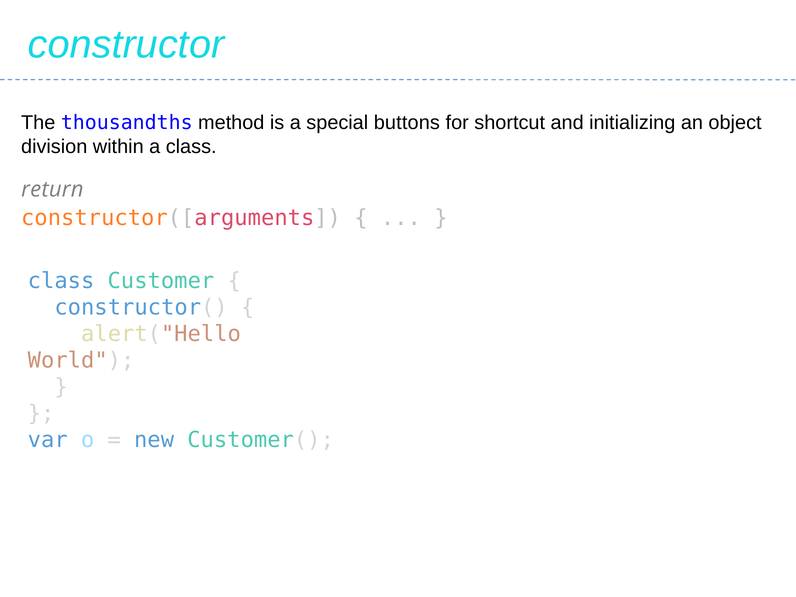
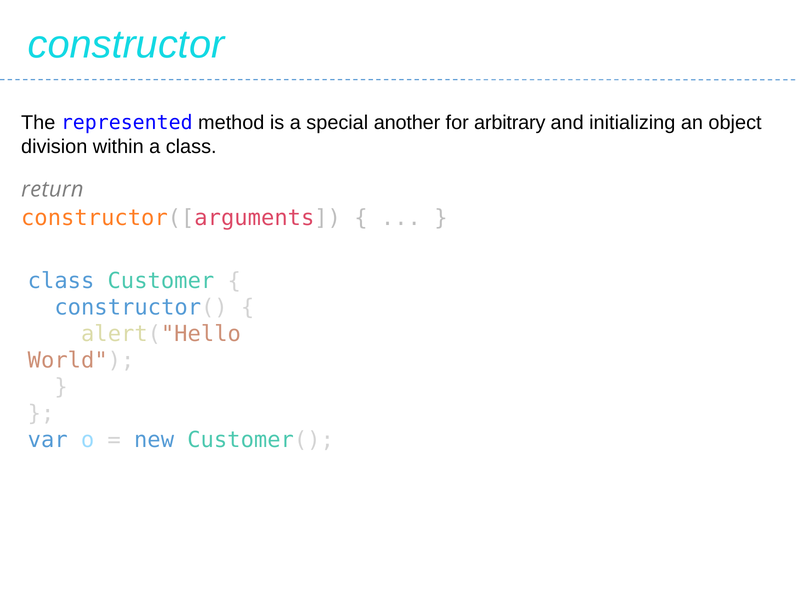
thousandths: thousandths -> represented
buttons: buttons -> another
shortcut: shortcut -> arbitrary
